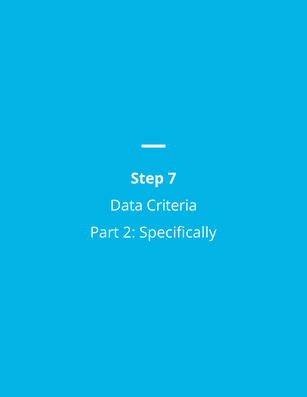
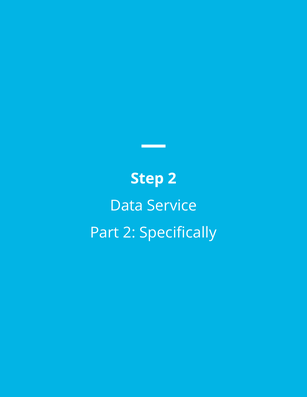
Step 7: 7 -> 2
Criteria: Criteria -> Service
